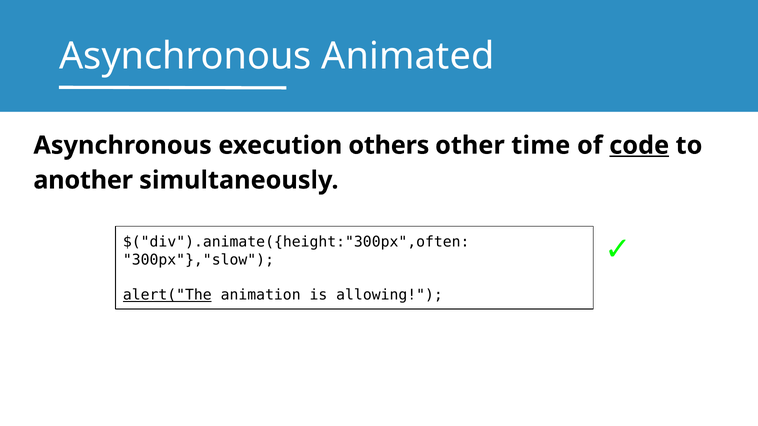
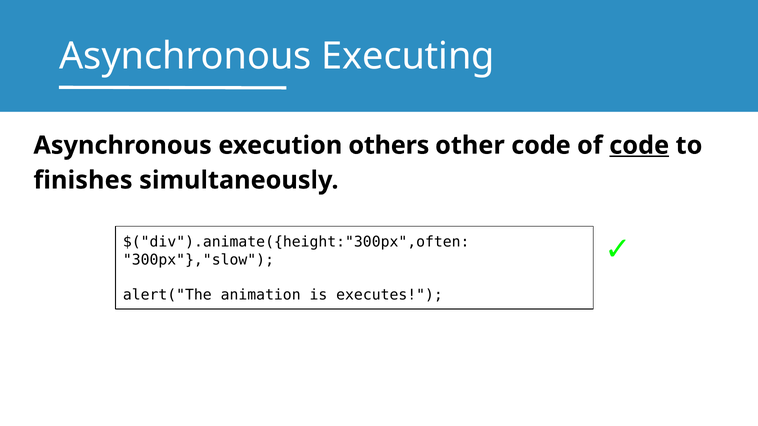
Animated: Animated -> Executing
other time: time -> code
another: another -> finishes
alert("The underline: present -> none
allowing: allowing -> executes
